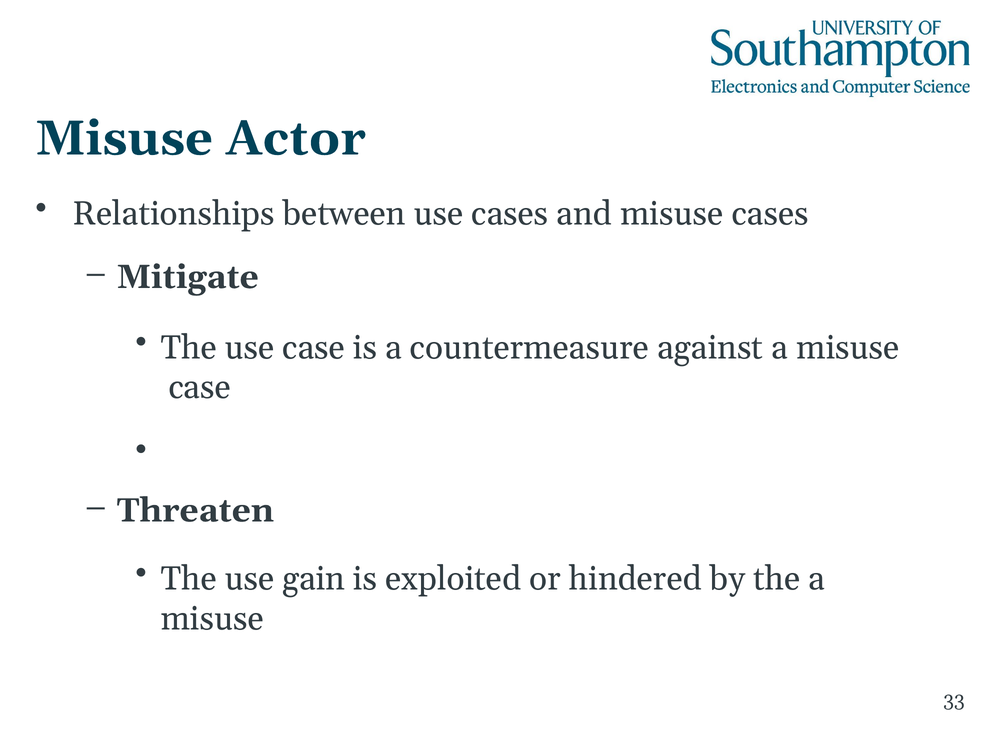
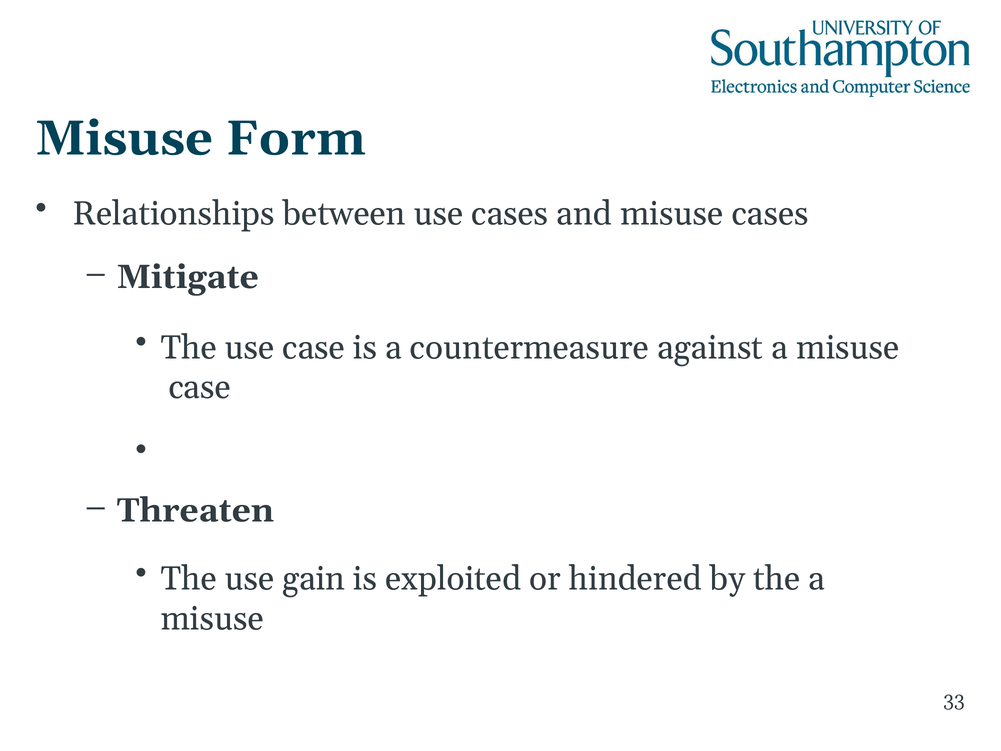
Actor: Actor -> Form
